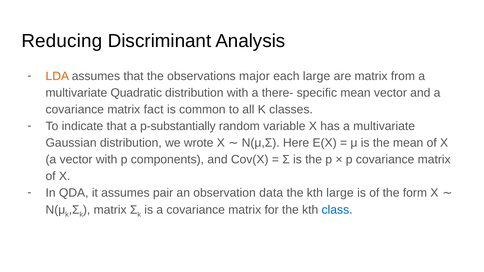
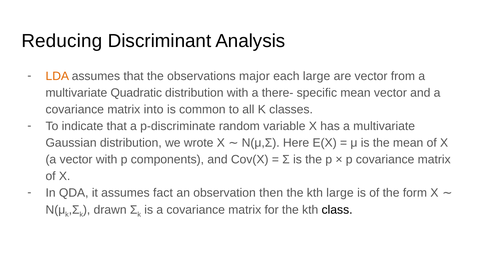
are matrix: matrix -> vector
fact: fact -> into
p-substantially: p-substantially -> p-discriminate
pair: pair -> fact
data: data -> then
matrix at (110, 210): matrix -> drawn
class colour: blue -> black
